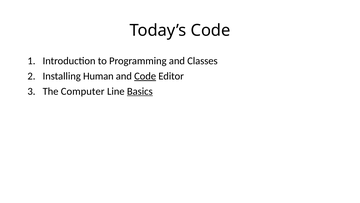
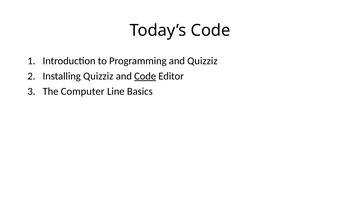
and Classes: Classes -> Quizziz
Installing Human: Human -> Quizziz
Basics underline: present -> none
